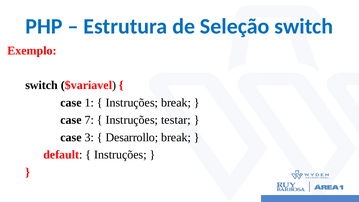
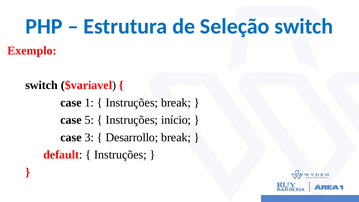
7: 7 -> 5
testar: testar -> início
